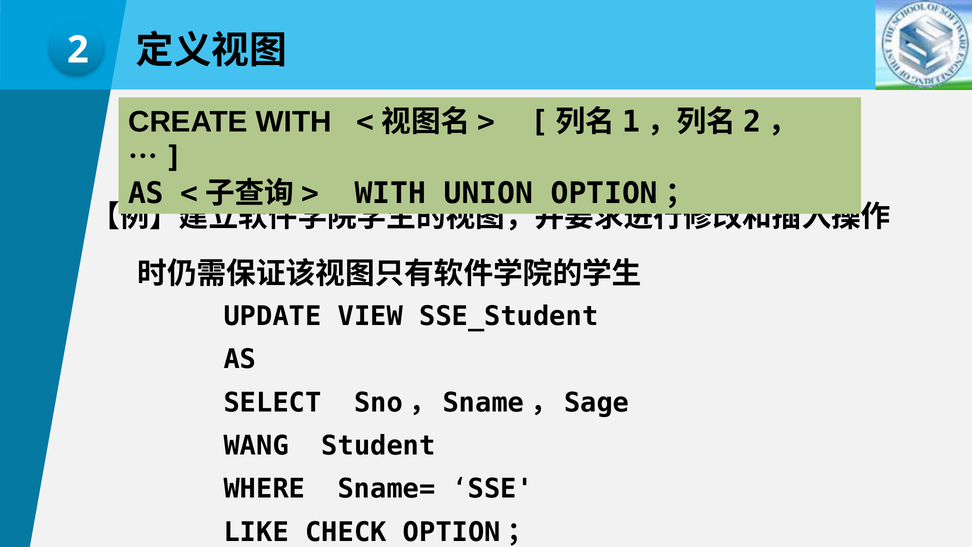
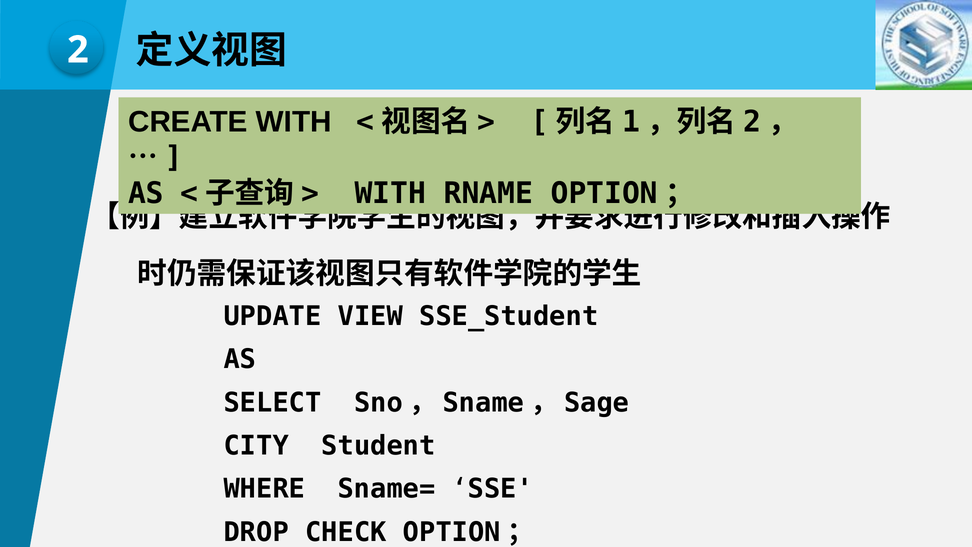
UNION: UNION -> RNAME
WANG: WANG -> CITY
LIKE: LIKE -> DROP
